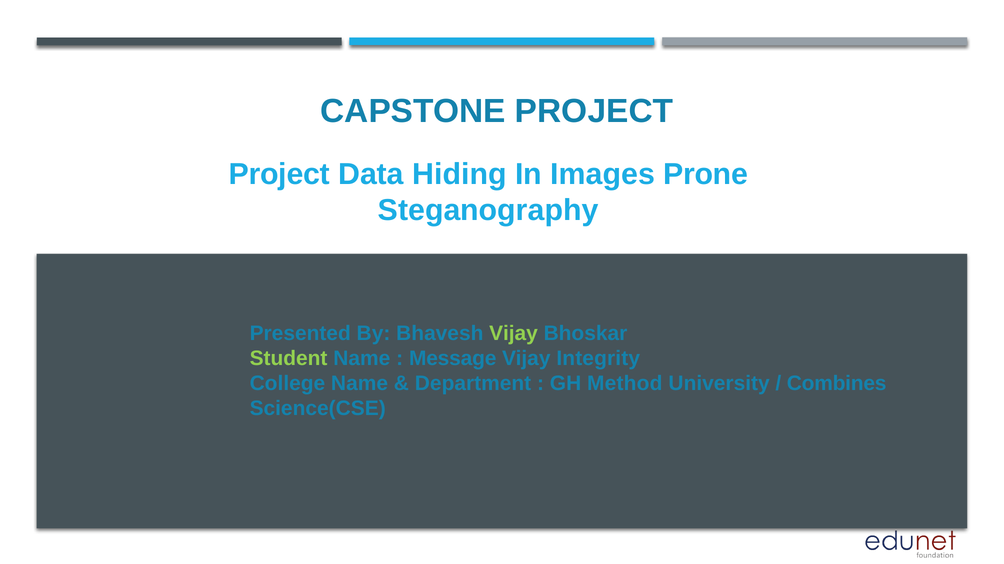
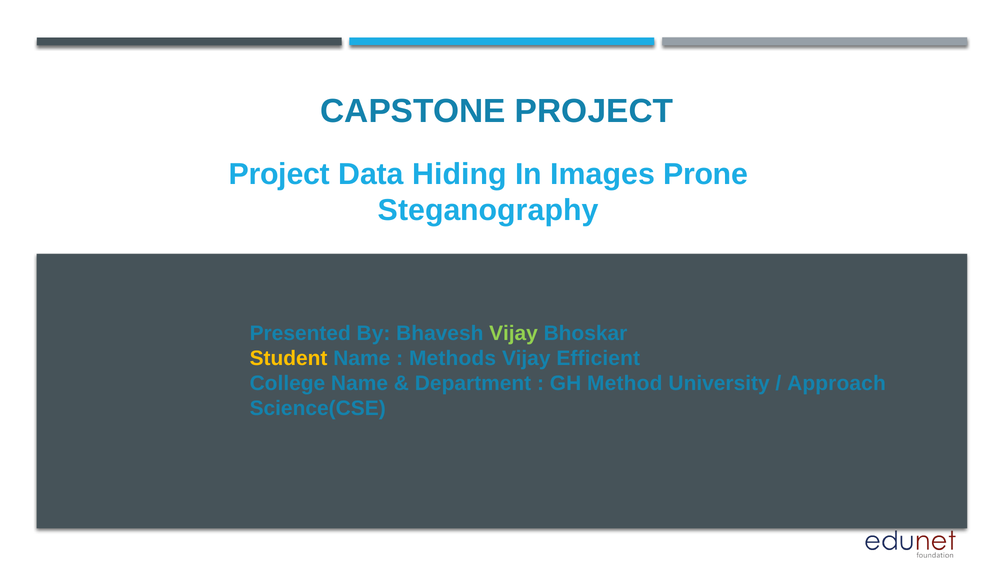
Student colour: light green -> yellow
Message: Message -> Methods
Integrity: Integrity -> Efficient
Combines: Combines -> Approach
